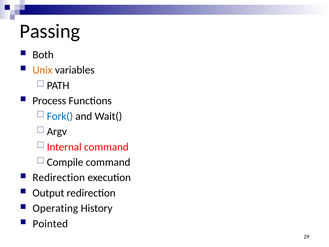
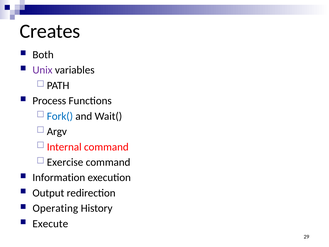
Passing: Passing -> Creates
Unix colour: orange -> purple
Compile: Compile -> Exercise
Redirection at (59, 177): Redirection -> Information
Pointed: Pointed -> Execute
